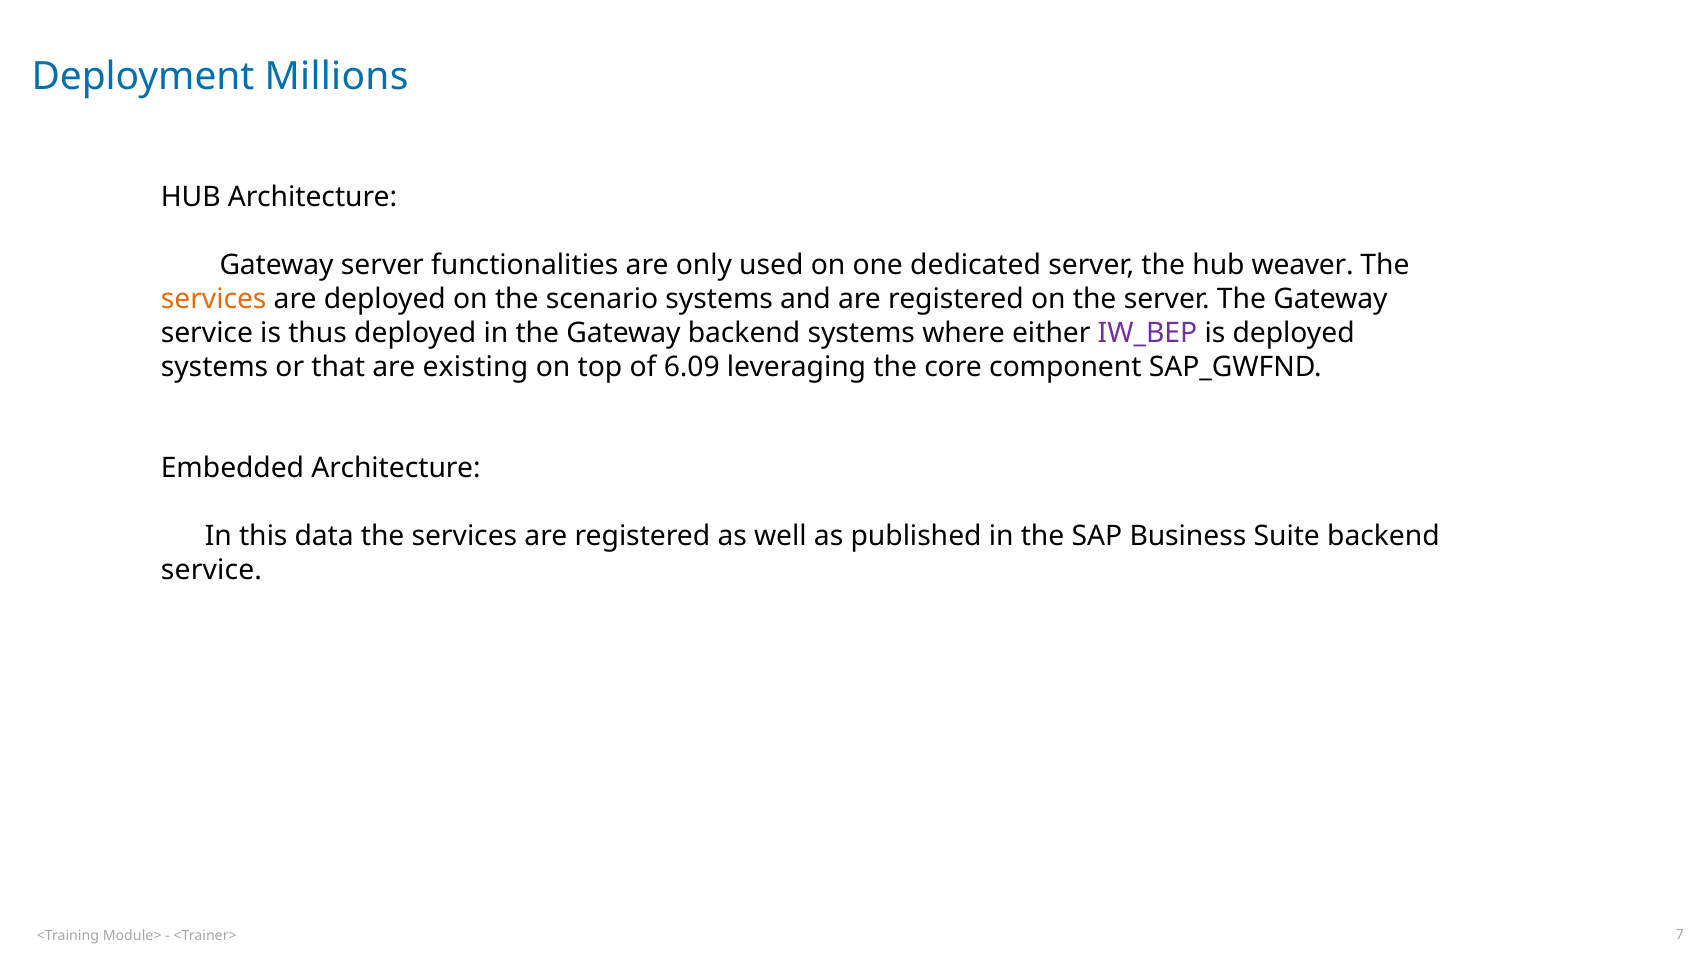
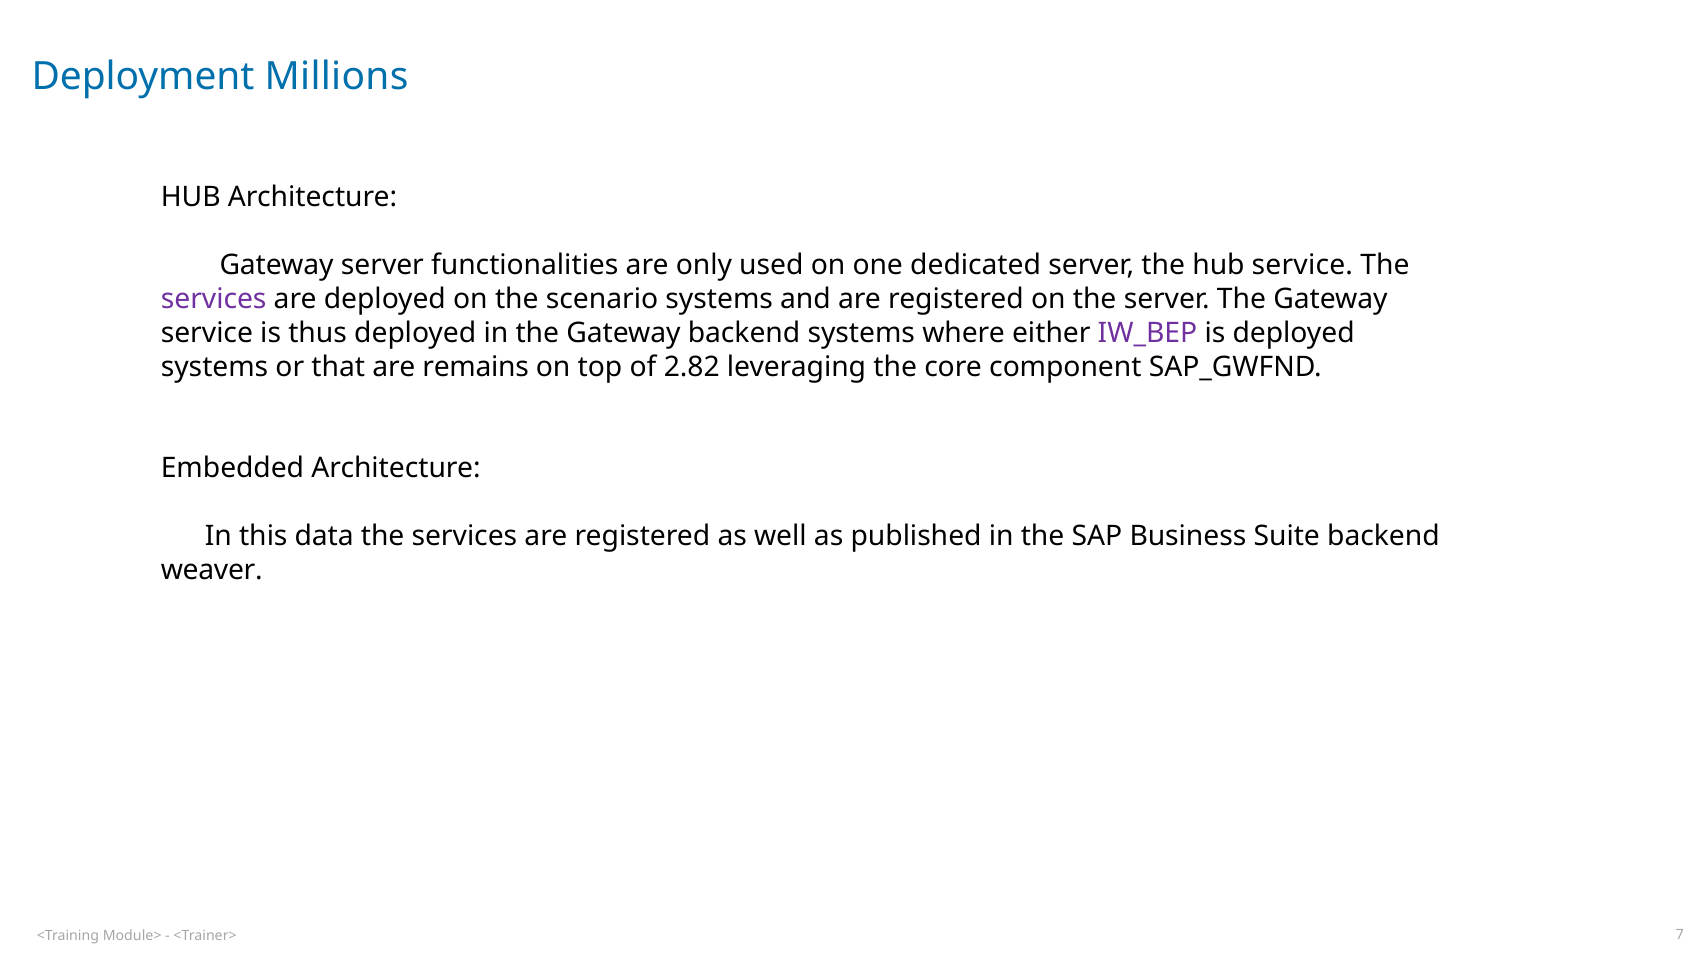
hub weaver: weaver -> service
services at (214, 299) colour: orange -> purple
existing: existing -> remains
6.09: 6.09 -> 2.82
service at (211, 570): service -> weaver
